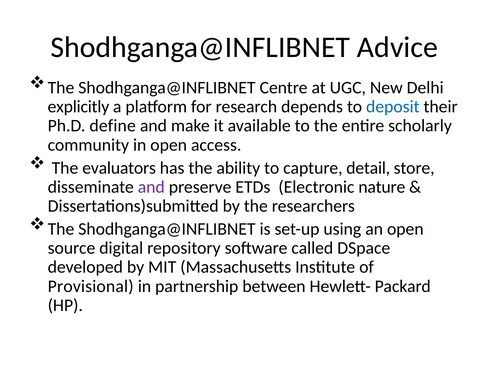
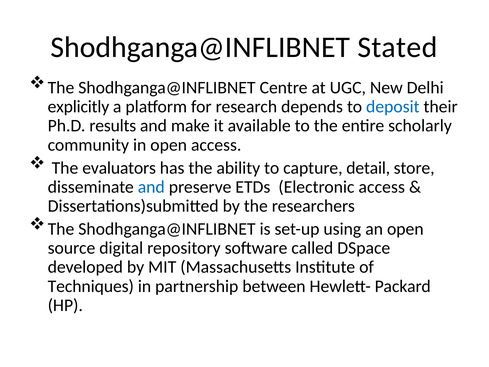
Advice: Advice -> Stated
define: define -> results
and at (151, 187) colour: purple -> blue
Electronic nature: nature -> access
Provisional: Provisional -> Techniques
